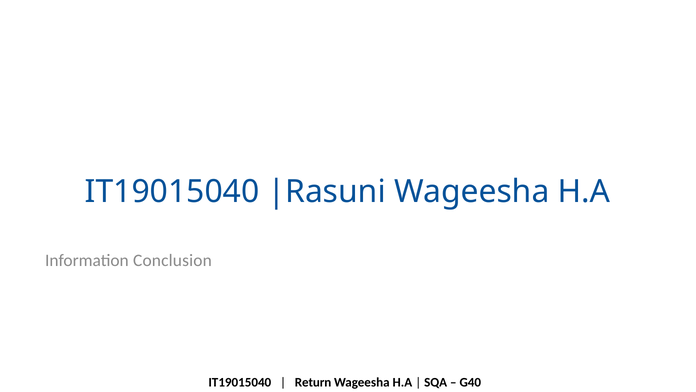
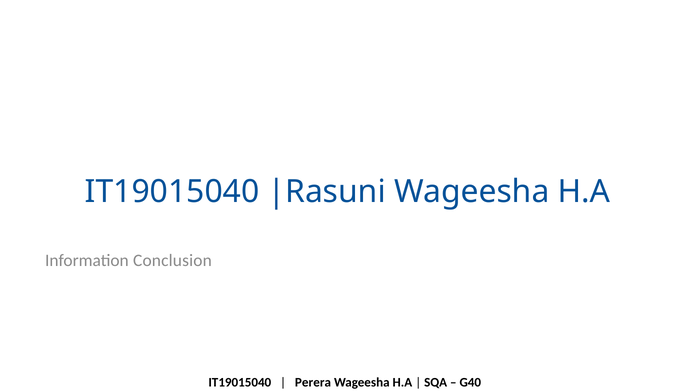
Return: Return -> Perera
